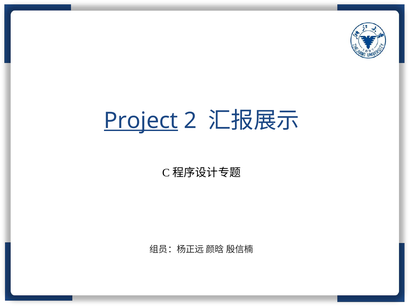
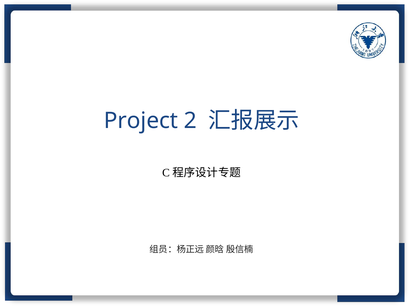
Project underline: present -> none
